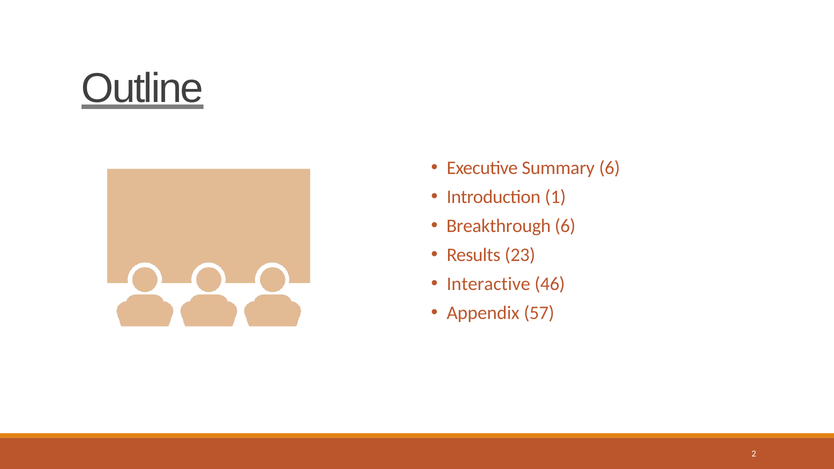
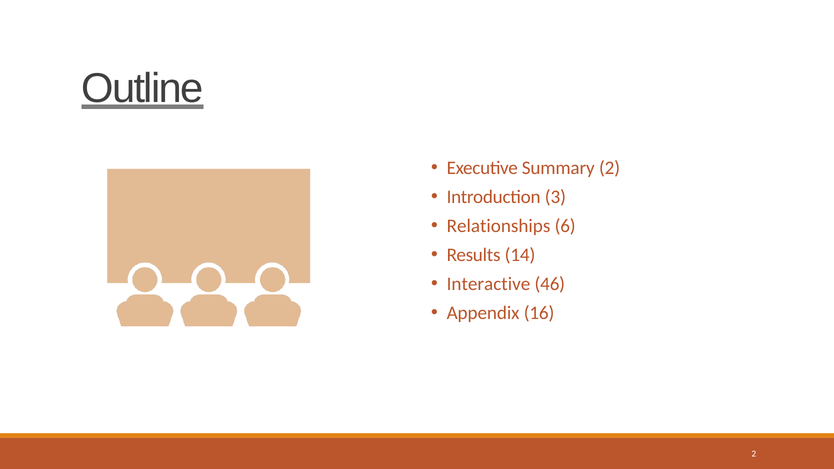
Summary 6: 6 -> 2
1: 1 -> 3
Breakthrough: Breakthrough -> Relationships
23: 23 -> 14
57: 57 -> 16
